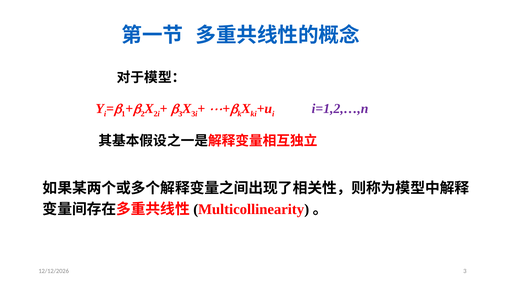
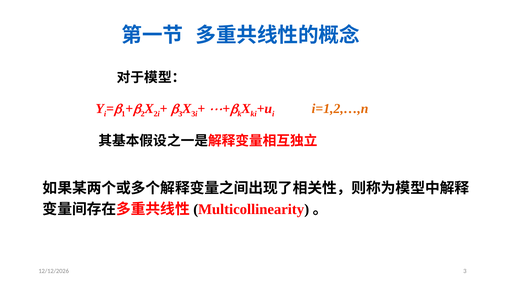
i=1,2,…,n colour: purple -> orange
